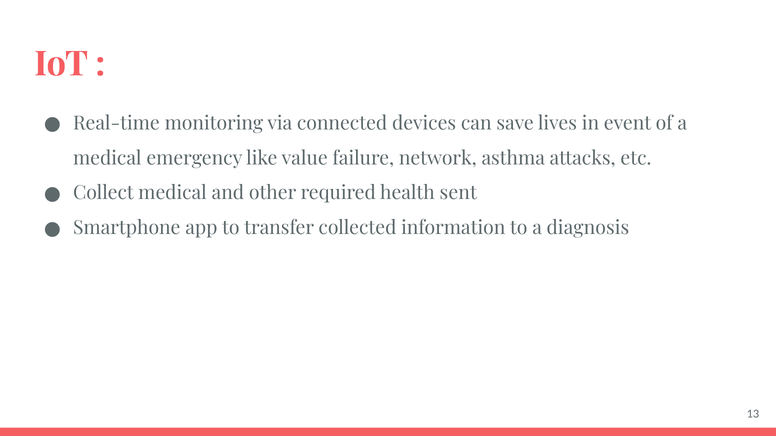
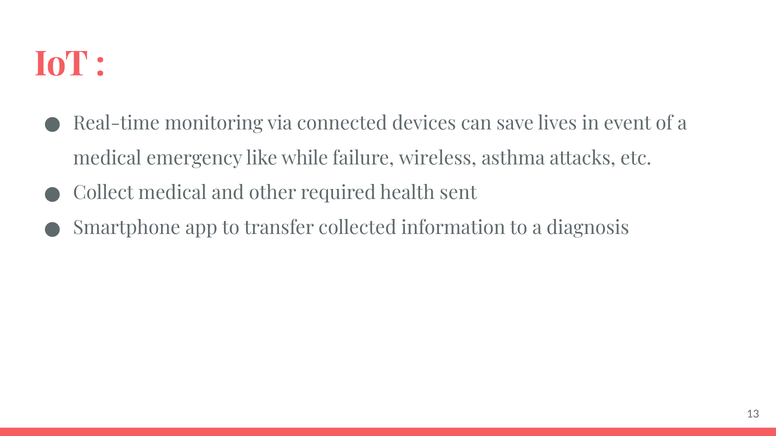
value: value -> while
network: network -> wireless
